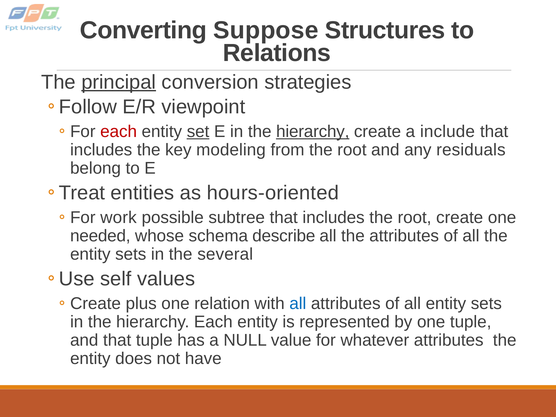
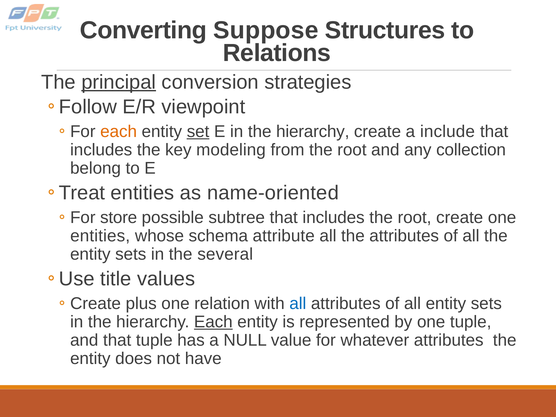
each at (119, 131) colour: red -> orange
hierarchy at (313, 131) underline: present -> none
residuals: residuals -> collection
hours-oriented: hours-oriented -> name-oriented
work: work -> store
needed at (100, 236): needed -> entities
describe: describe -> attribute
self: self -> title
Each at (213, 322) underline: none -> present
